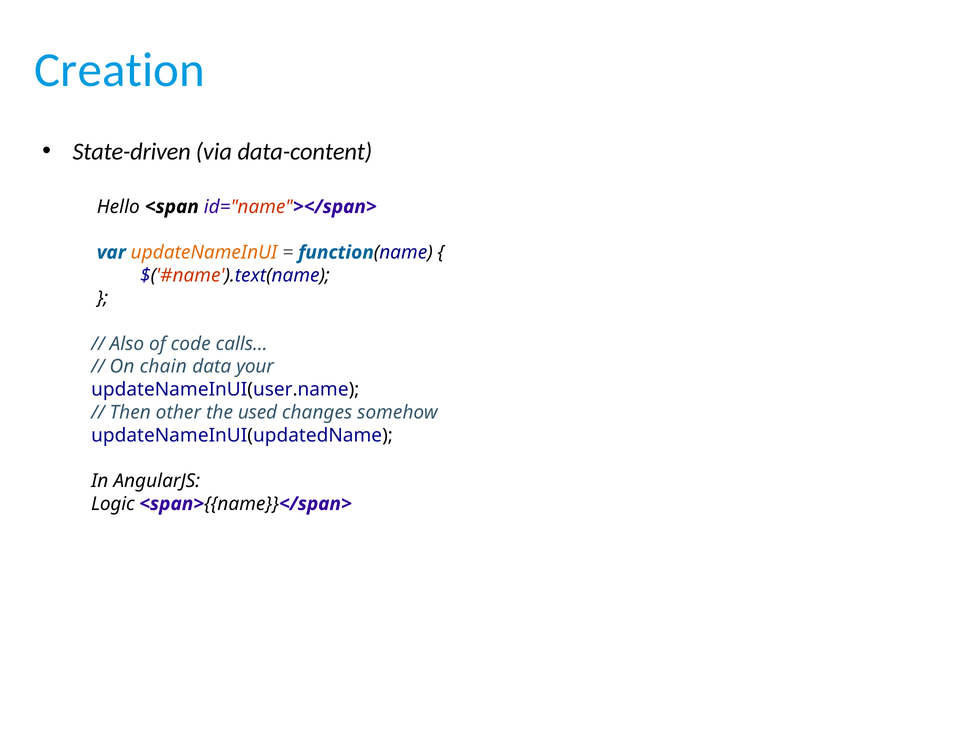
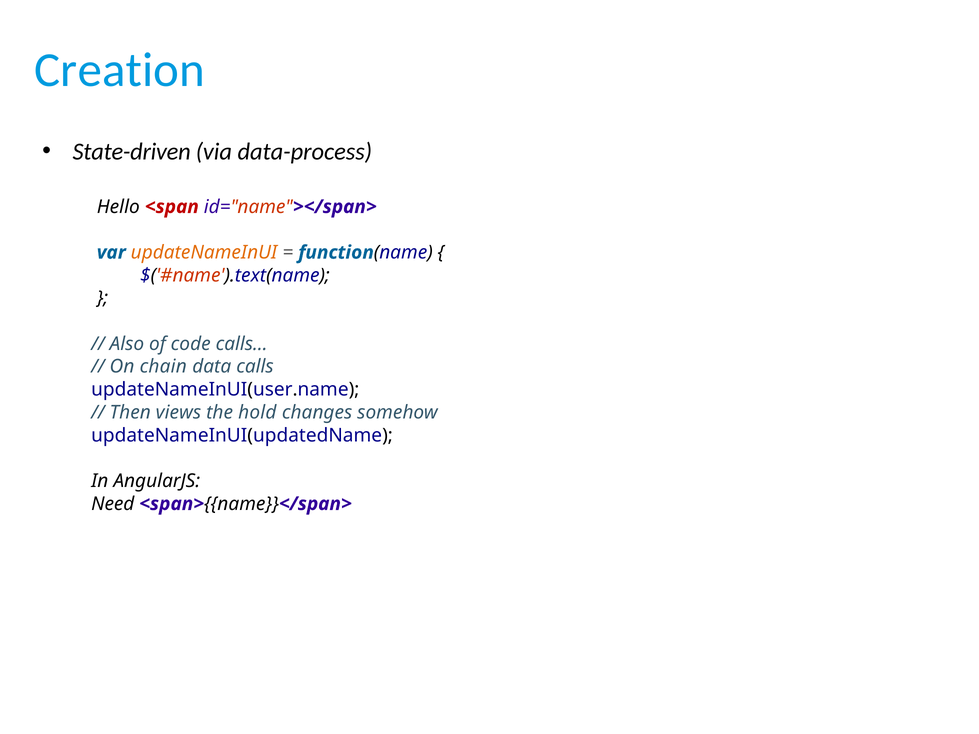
data-content: data-content -> data-process
<span colour: black -> red
data your: your -> calls
other: other -> views
used: used -> hold
Logic: Logic -> Need
